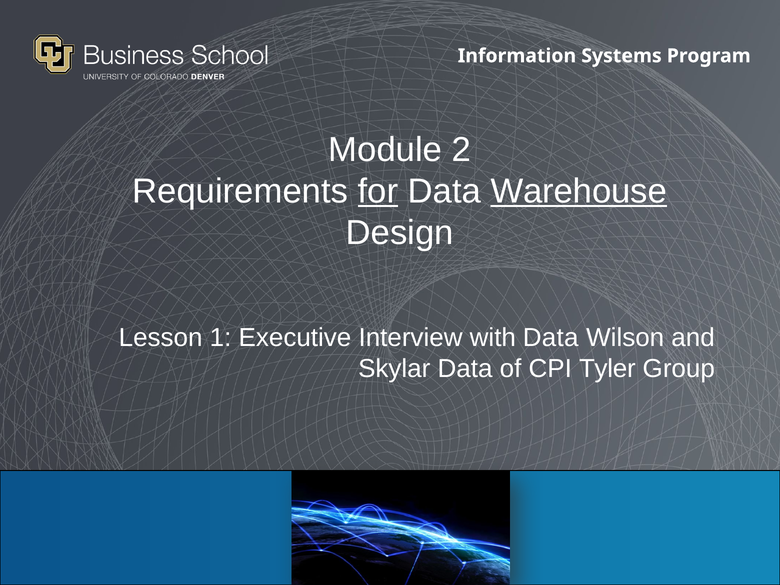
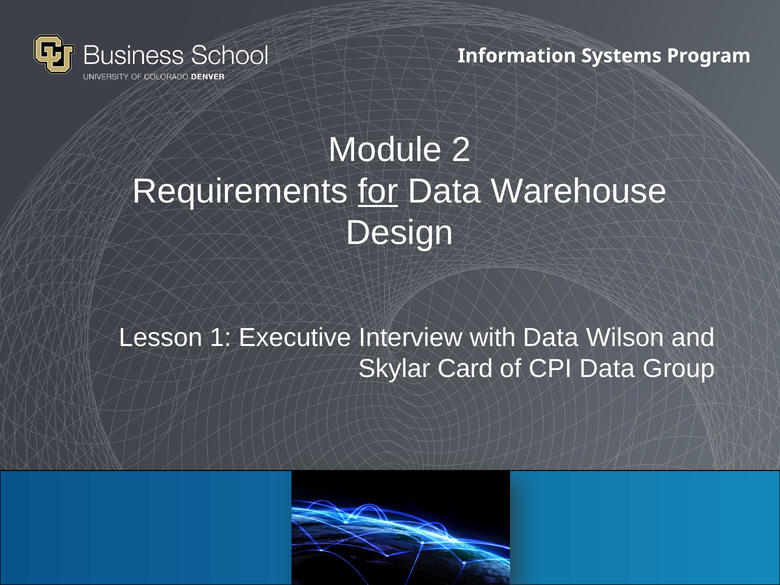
Warehouse underline: present -> none
Skylar Data: Data -> Card
CPI Tyler: Tyler -> Data
